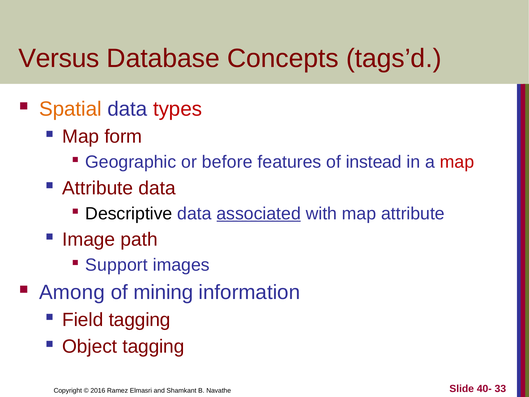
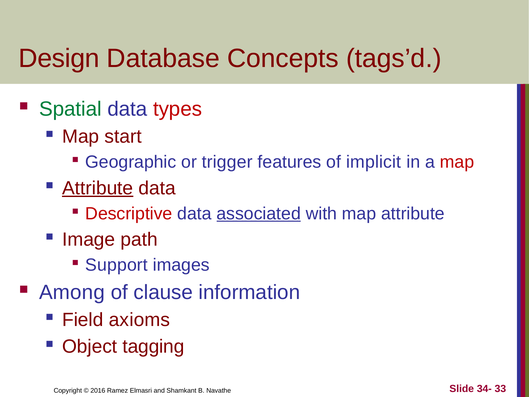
Versus: Versus -> Design
Spatial colour: orange -> green
form: form -> start
before: before -> trigger
instead: instead -> implicit
Attribute at (98, 188) underline: none -> present
Descriptive colour: black -> red
mining: mining -> clause
Field tagging: tagging -> axioms
40-: 40- -> 34-
